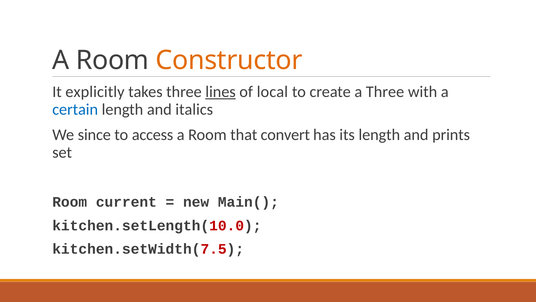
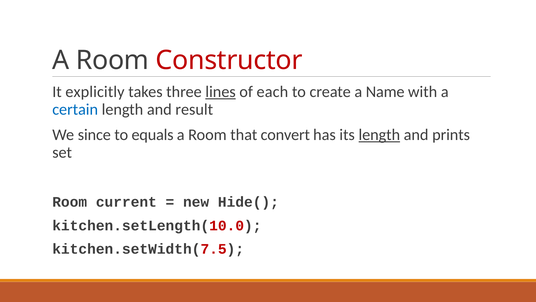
Constructor colour: orange -> red
local: local -> each
a Three: Three -> Name
italics: italics -> result
access: access -> equals
length at (379, 135) underline: none -> present
Main(: Main( -> Hide(
